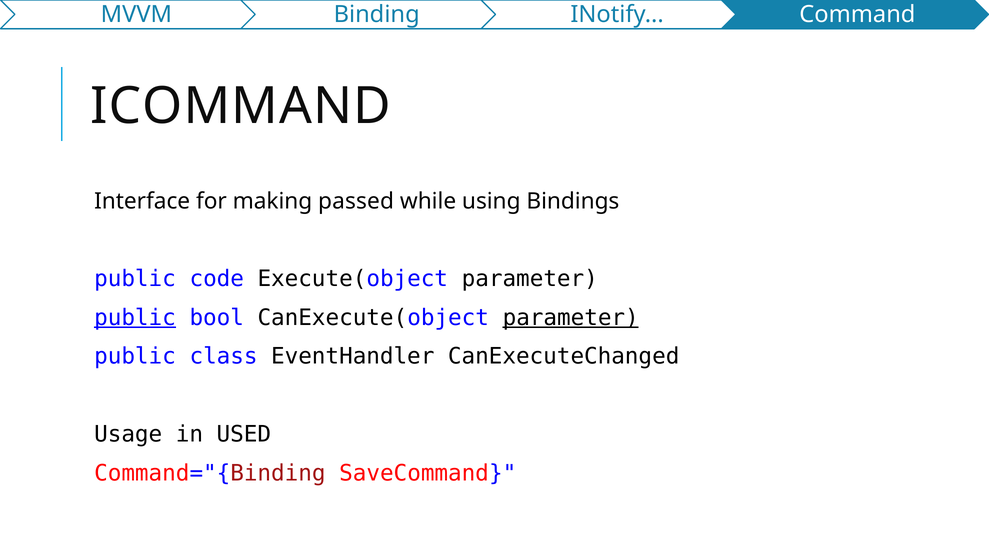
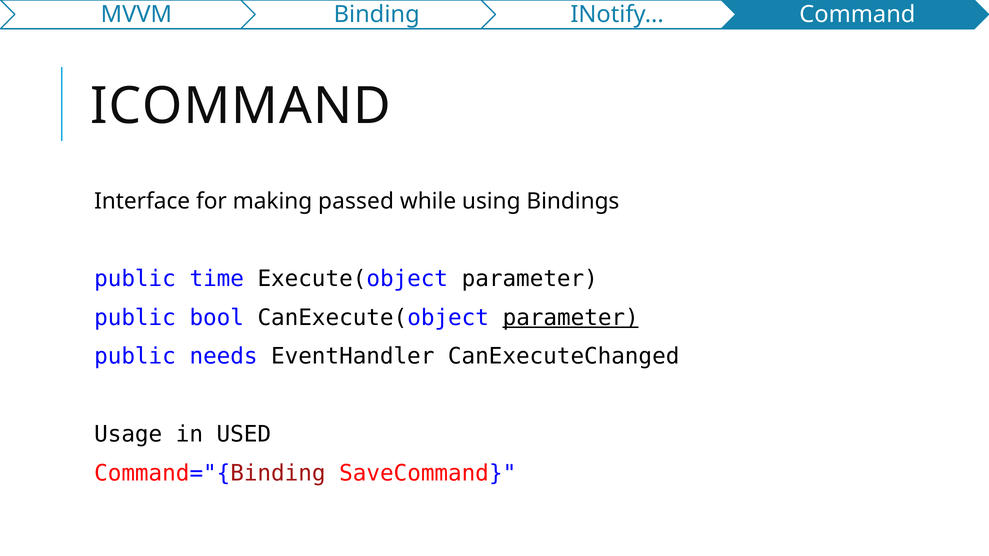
code: code -> time
public at (135, 318) underline: present -> none
class: class -> needs
